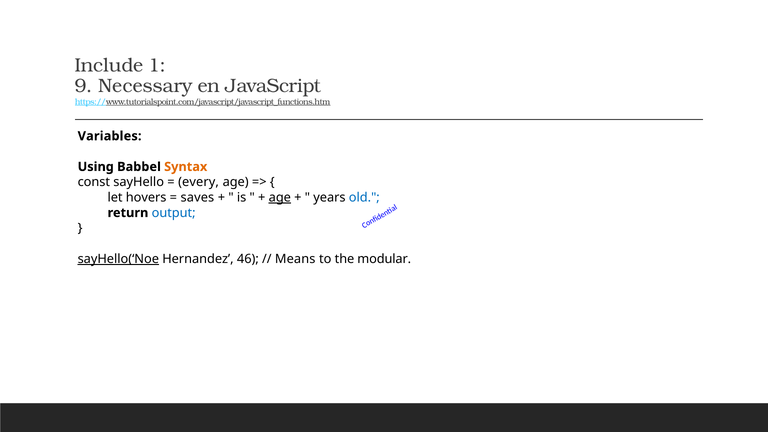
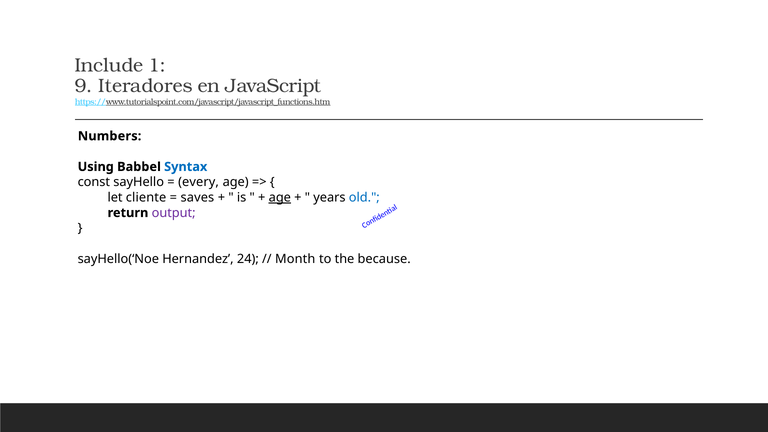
Necessary: Necessary -> Iteradores
Variables: Variables -> Numbers
Syntax colour: orange -> blue
hovers: hovers -> cliente
output colour: blue -> purple
sayHello(‘Noe underline: present -> none
46: 46 -> 24
Means: Means -> Month
modular: modular -> because
